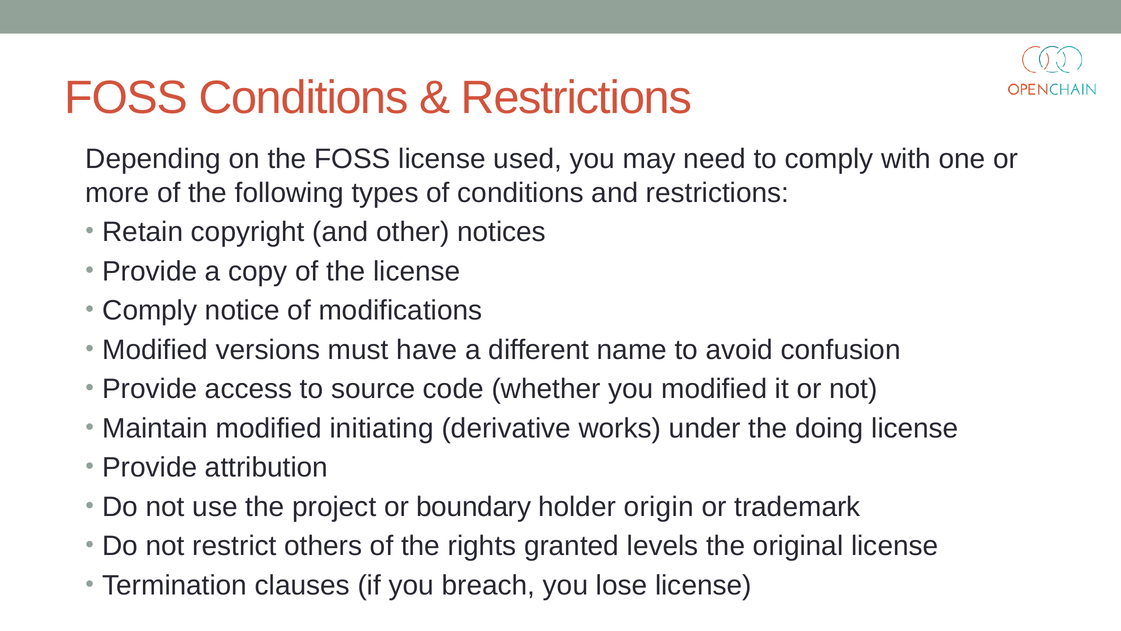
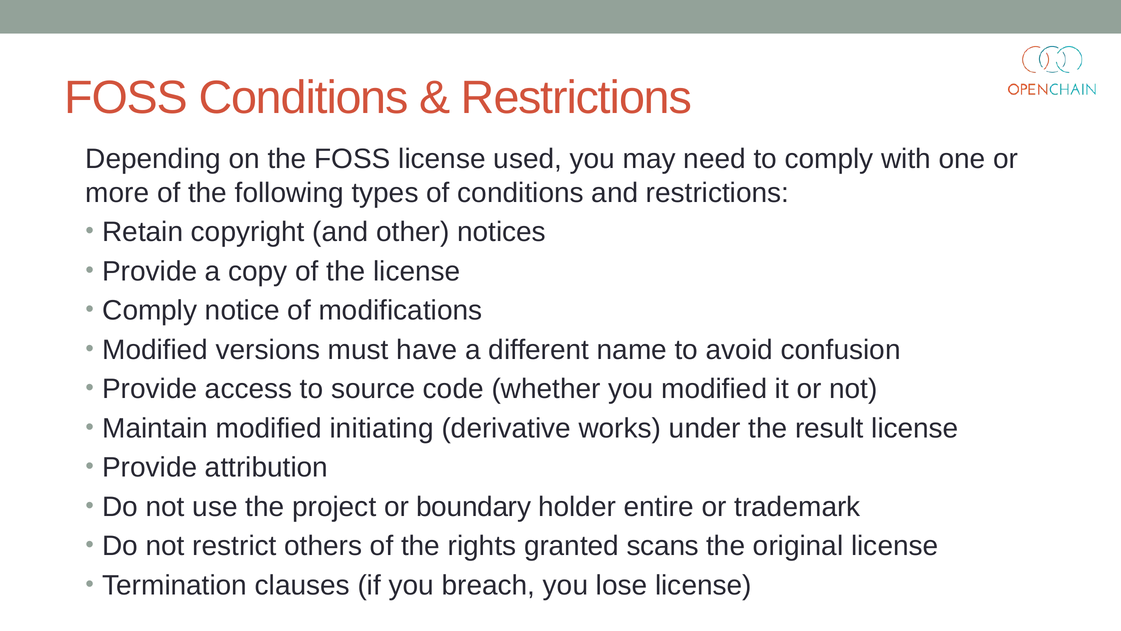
doing: doing -> result
origin: origin -> entire
levels: levels -> scans
